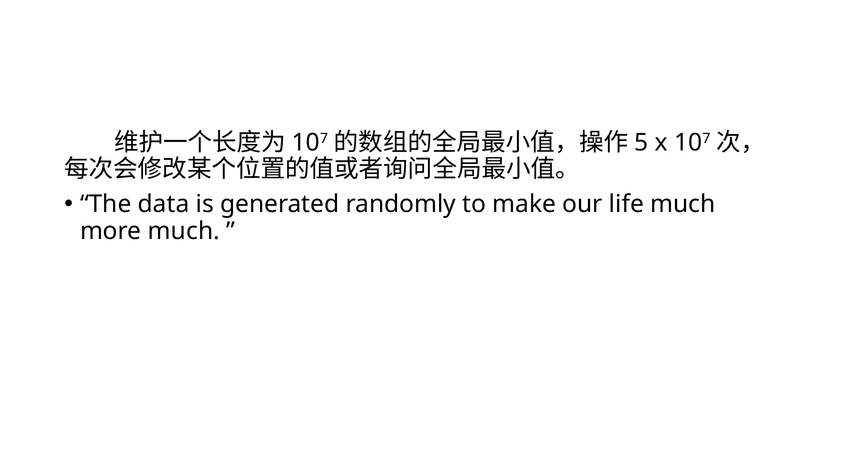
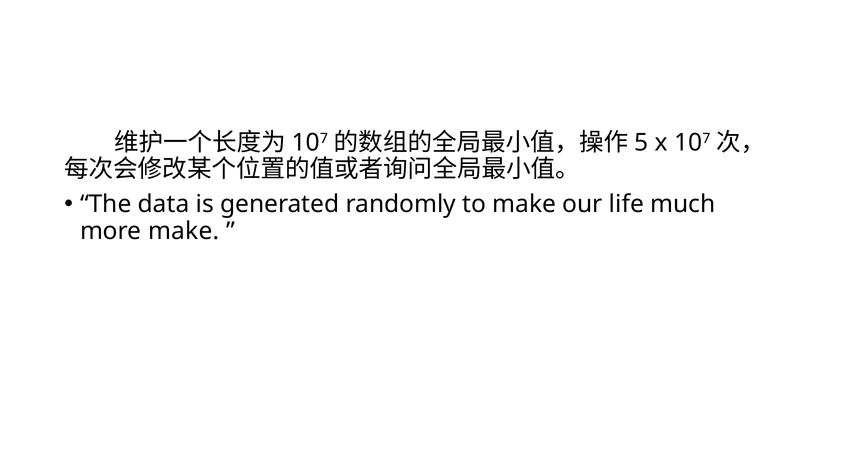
more much: much -> make
